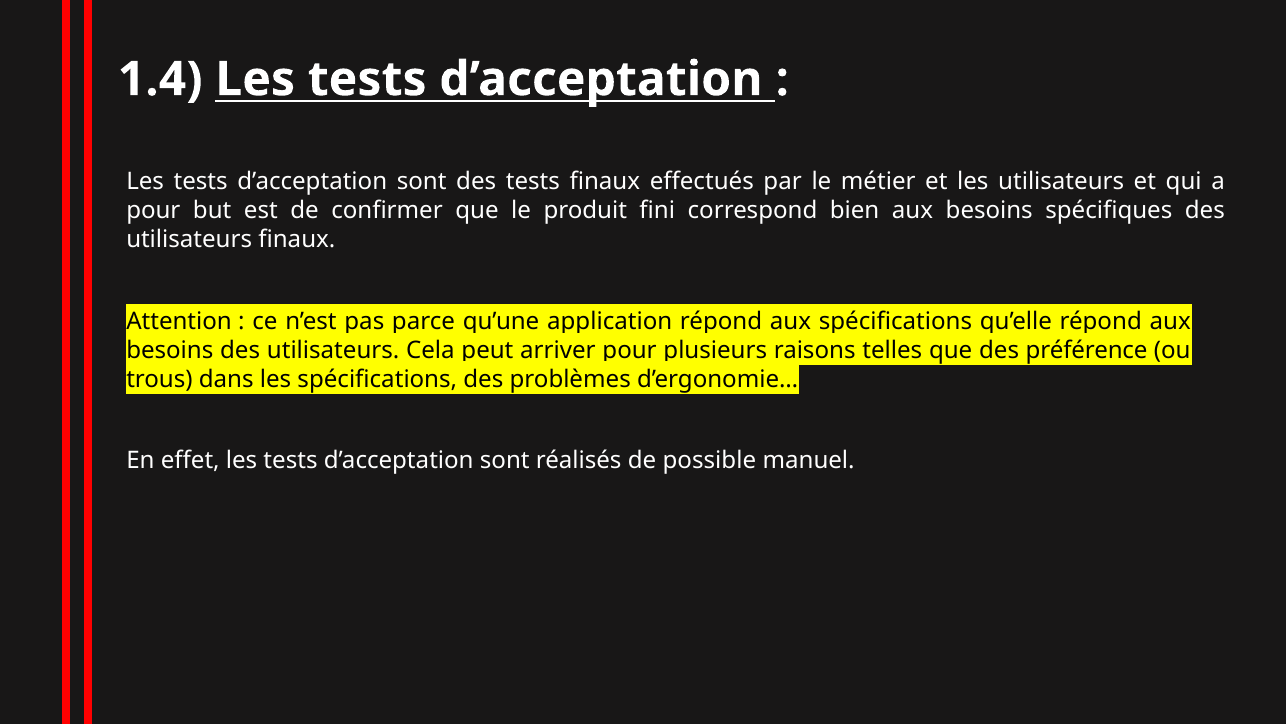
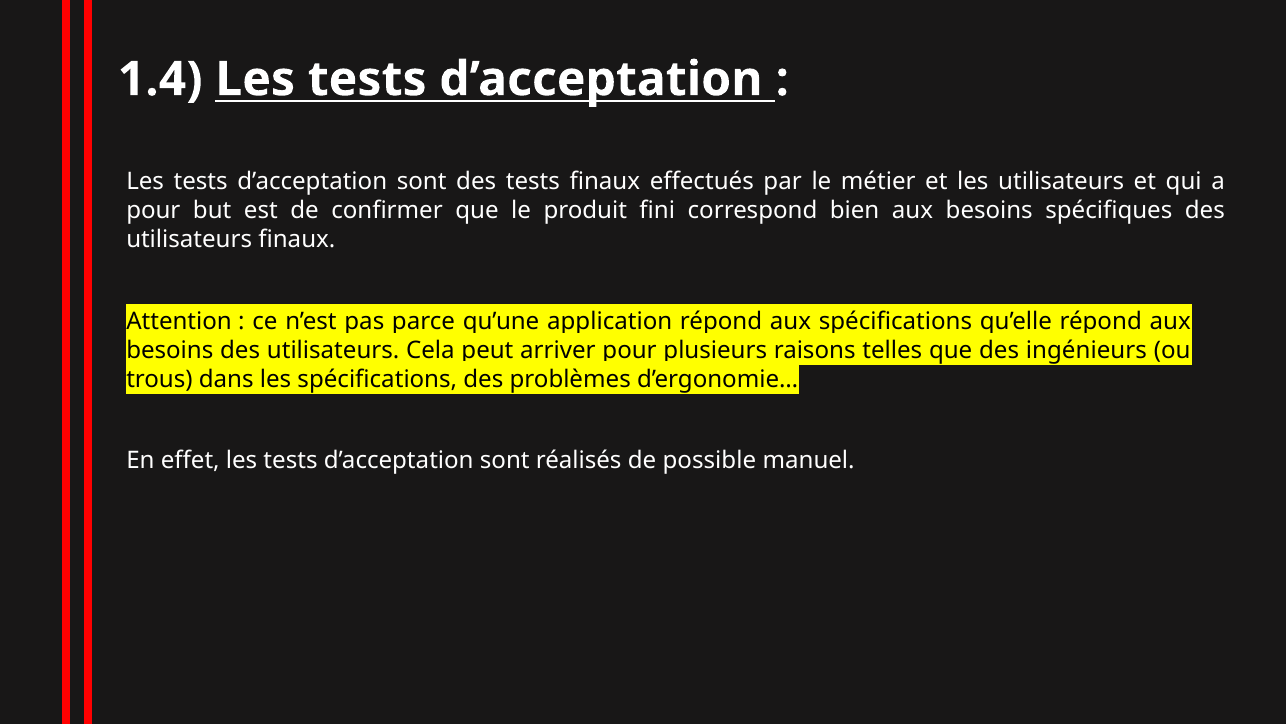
préférence: préférence -> ingénieurs
